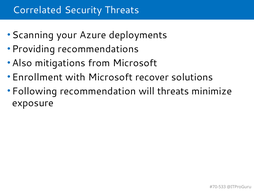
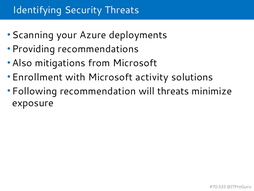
Correlated: Correlated -> Identifying
recover: recover -> activity
